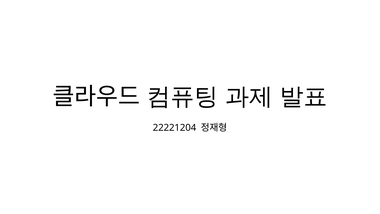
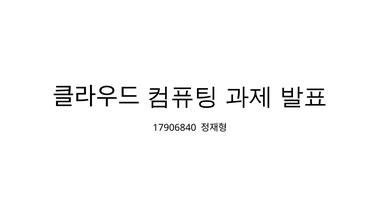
22221204: 22221204 -> 17906840
